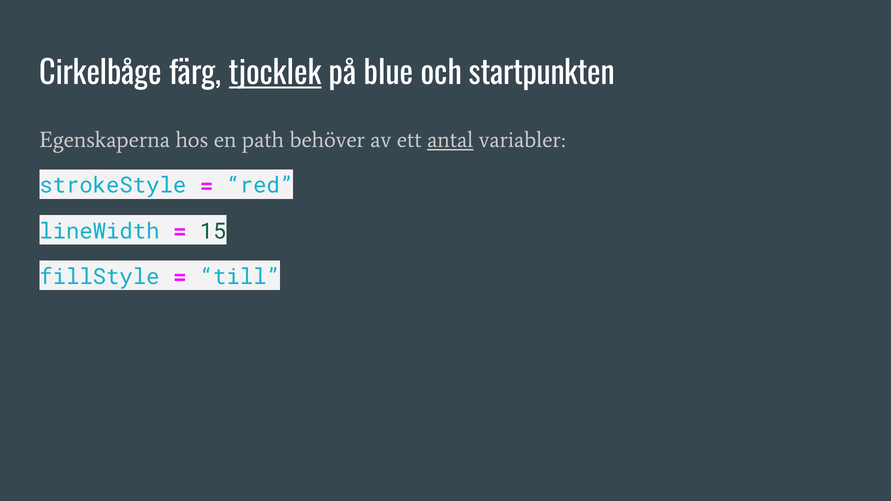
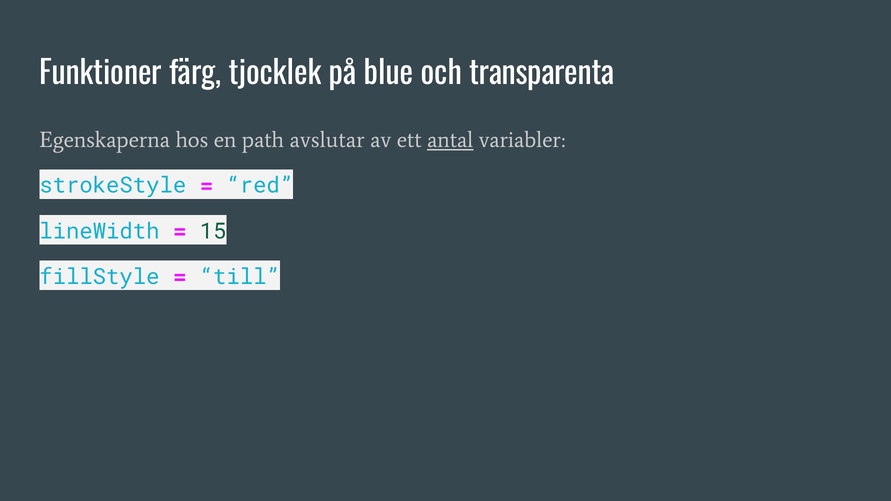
Cirkelbåge: Cirkelbåge -> Funktioner
tjocklek underline: present -> none
startpunkten: startpunkten -> transparenta
behöver: behöver -> avslutar
